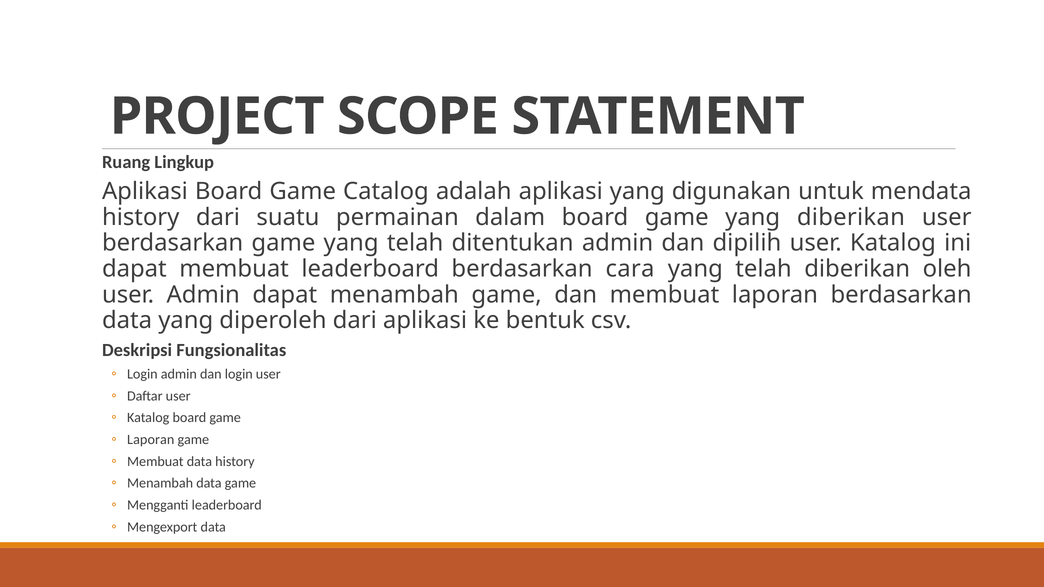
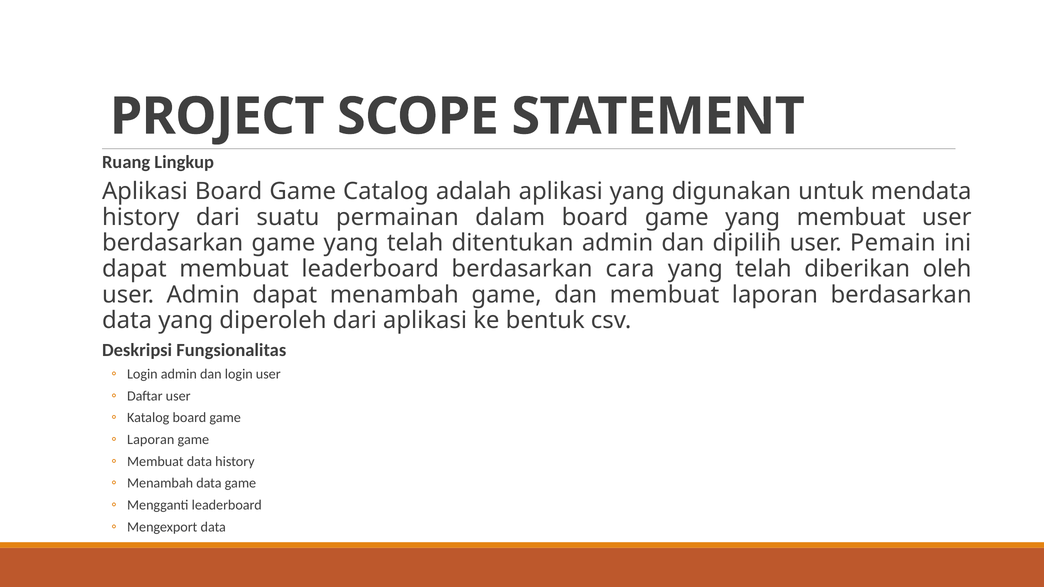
yang diberikan: diberikan -> membuat
user Katalog: Katalog -> Pemain
